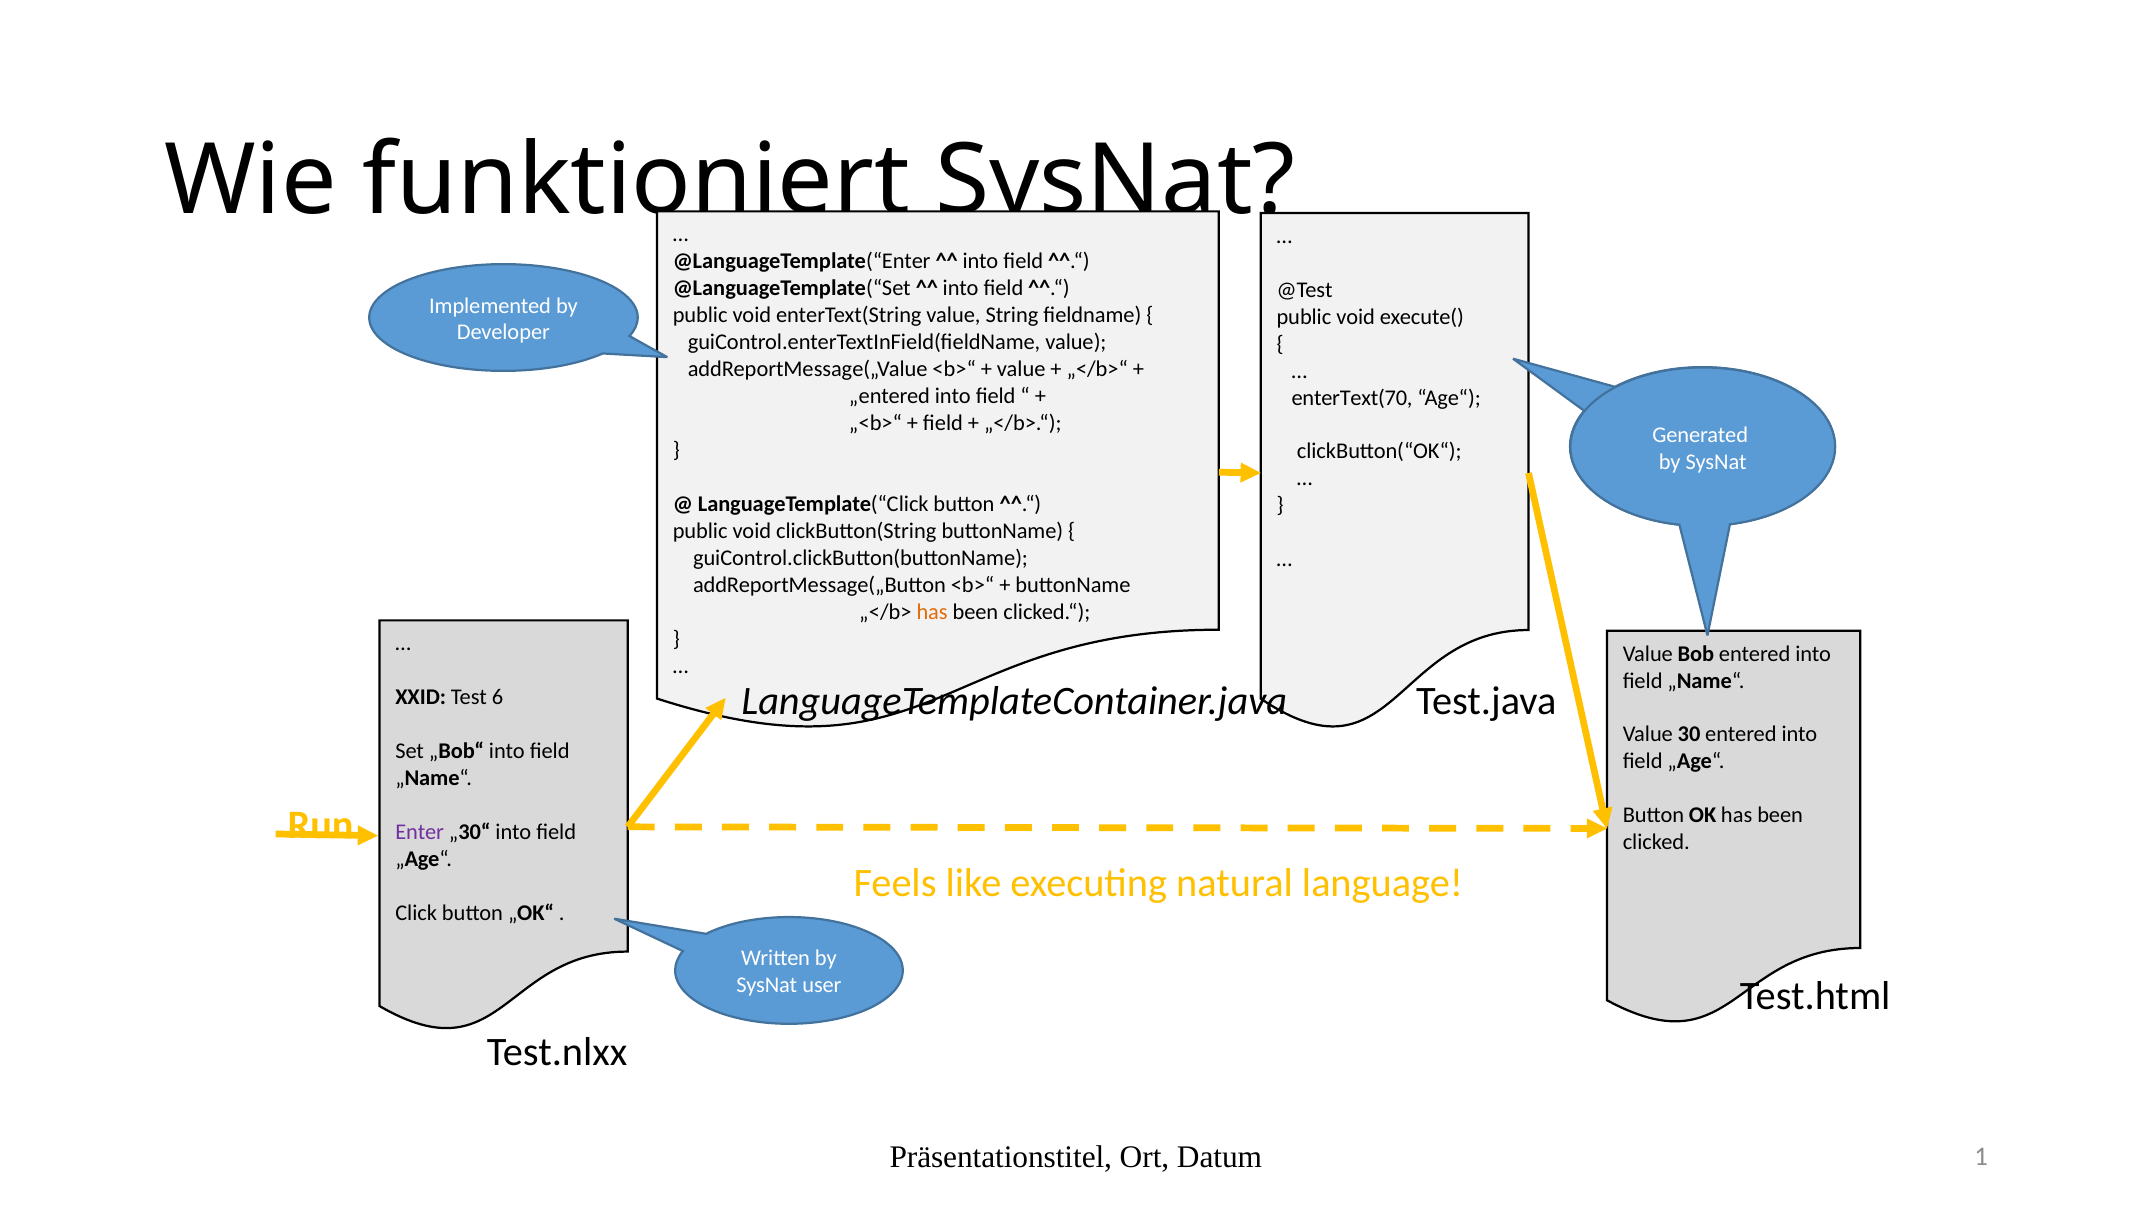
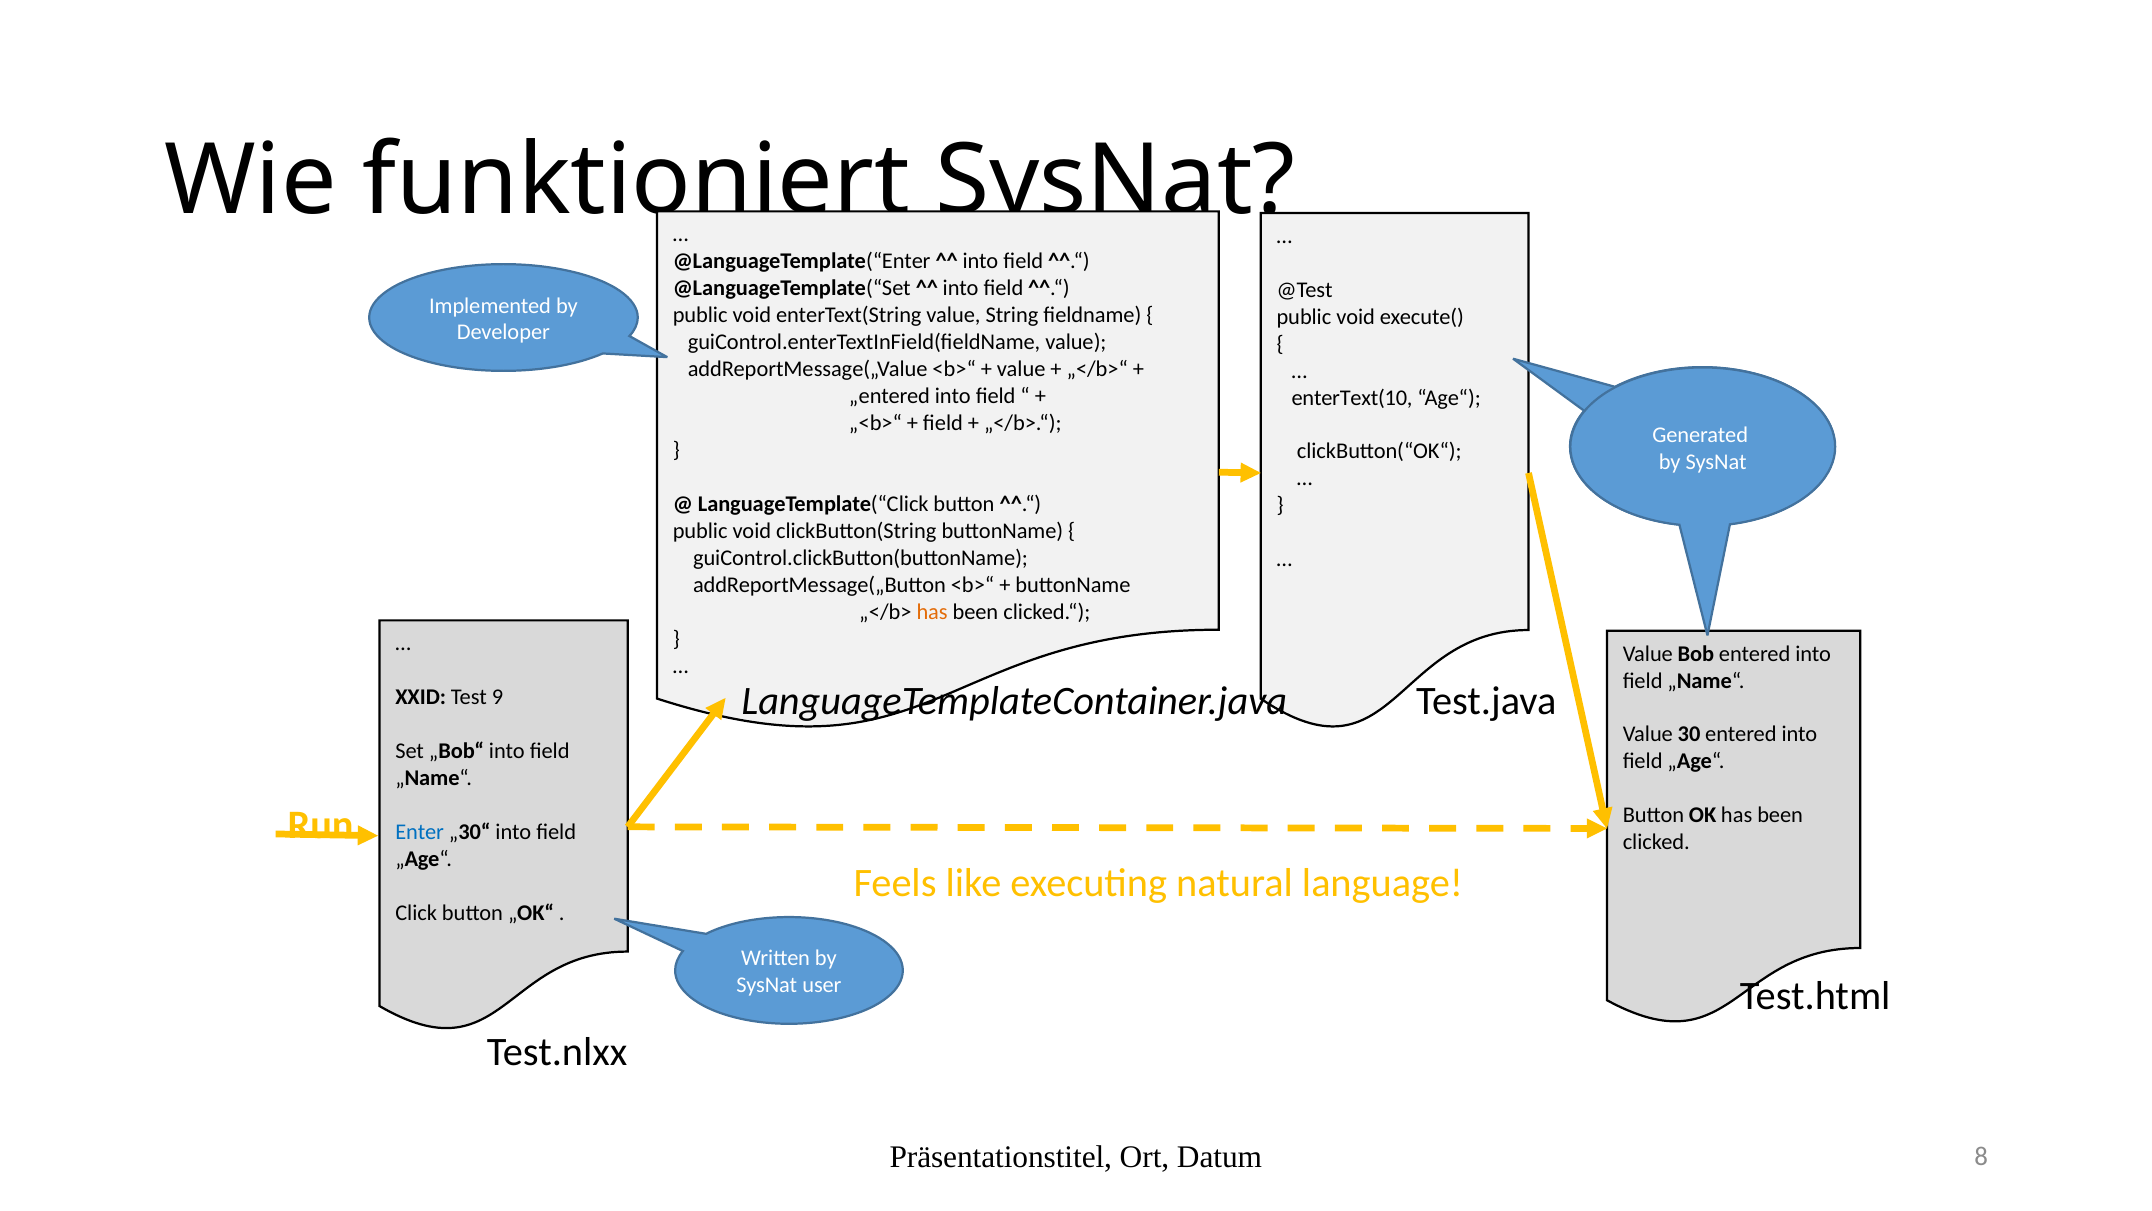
enterText(70: enterText(70 -> enterText(10
6: 6 -> 9
Enter colour: purple -> blue
1: 1 -> 8
